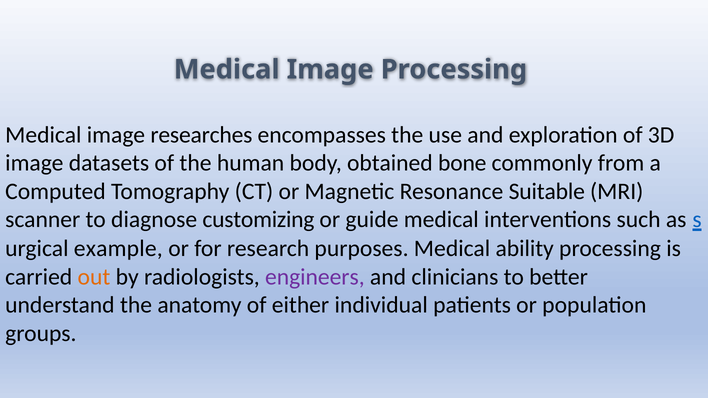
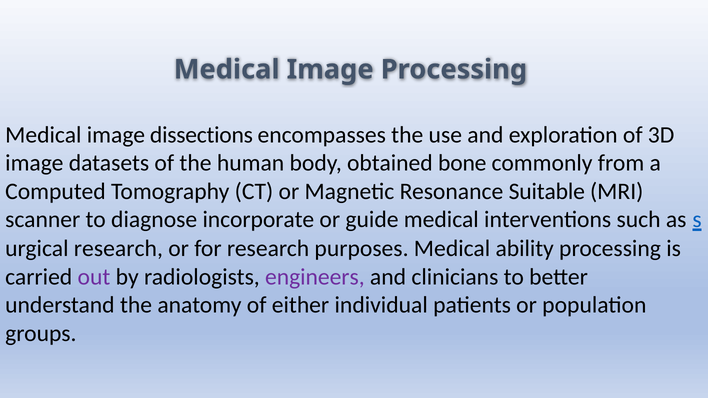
researches: researches -> dissections
customizing: customizing -> incorporate
example at (118, 249): example -> research
out colour: orange -> purple
